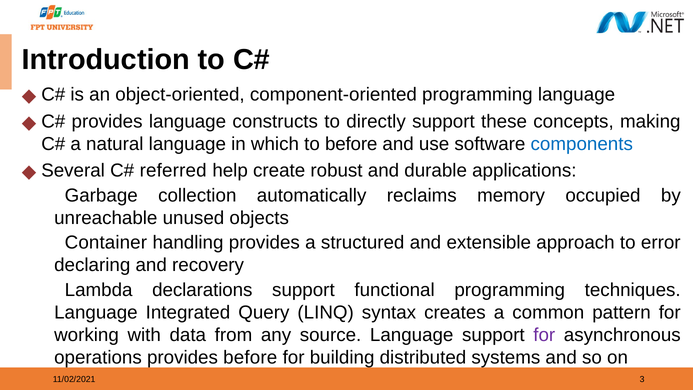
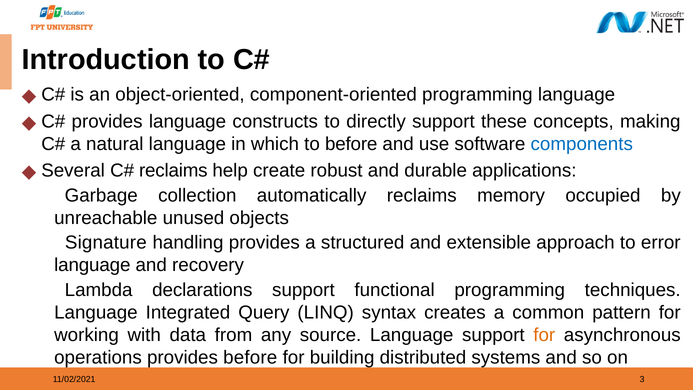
referred at (173, 171): referred -> reclaims
Container: Container -> Signature
declaring at (92, 265): declaring -> language
for at (544, 335) colour: purple -> orange
